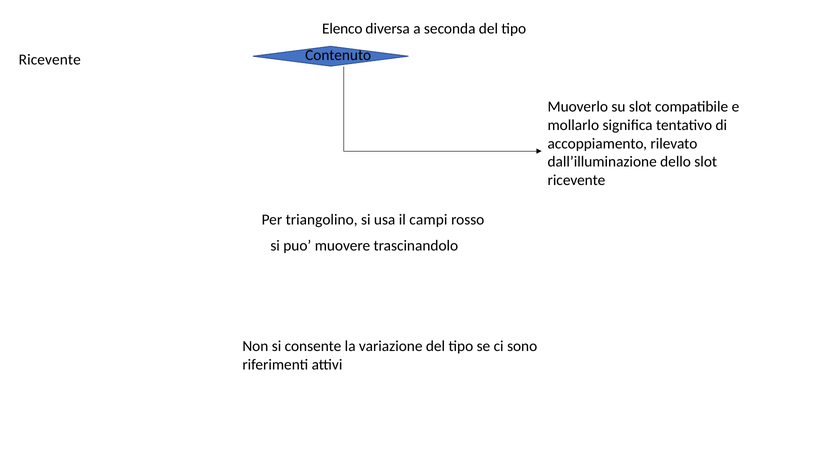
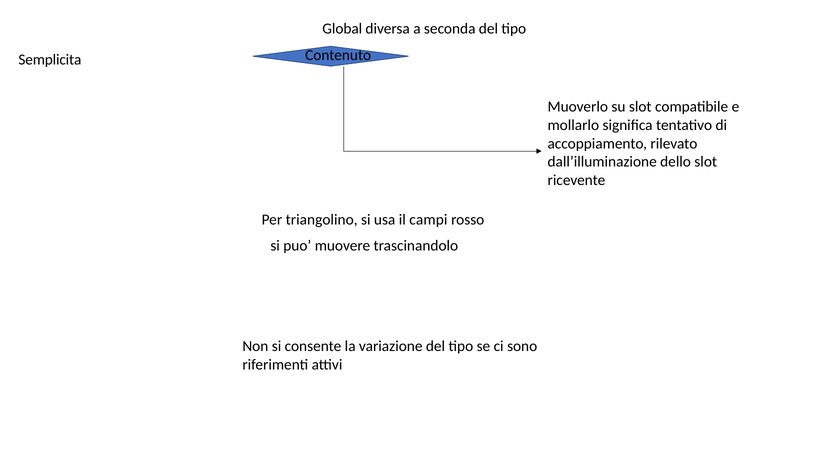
Elenco: Elenco -> Global
Ricevente at (50, 60): Ricevente -> Semplicita
